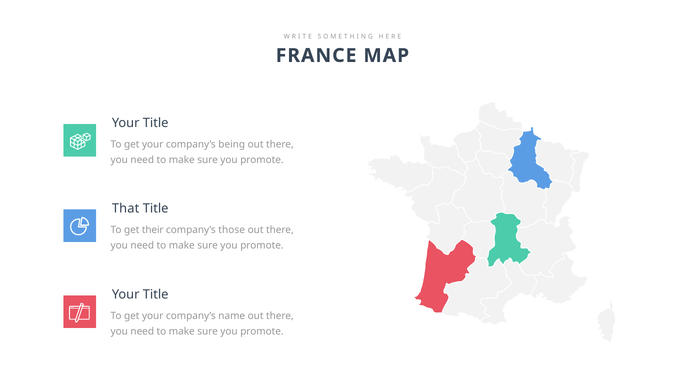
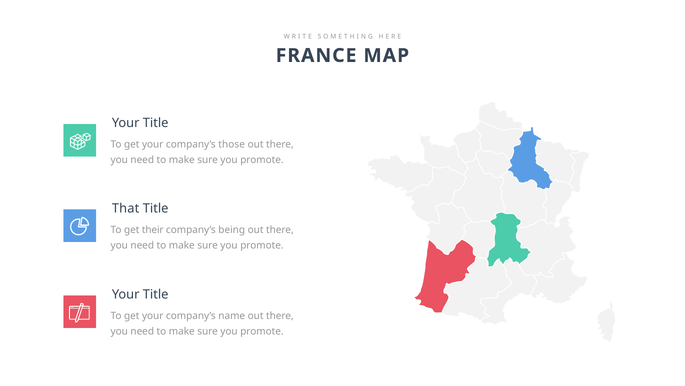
being: being -> those
those: those -> being
